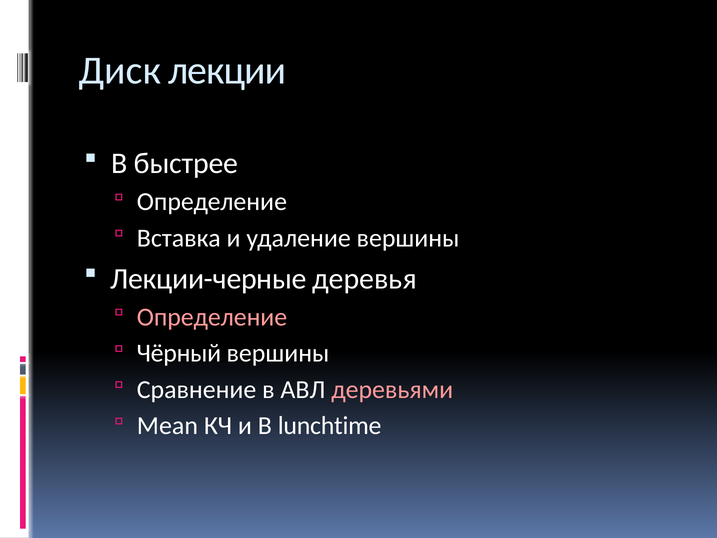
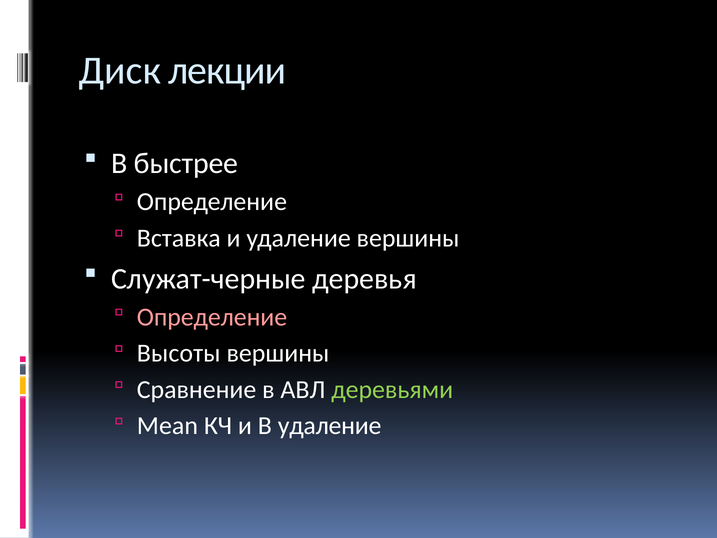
Лекции-черные: Лекции-черные -> Служат-черные
Чёрный: Чёрный -> Высоты
деревьями colour: pink -> light green
B lunchtime: lunchtime -> удаление
